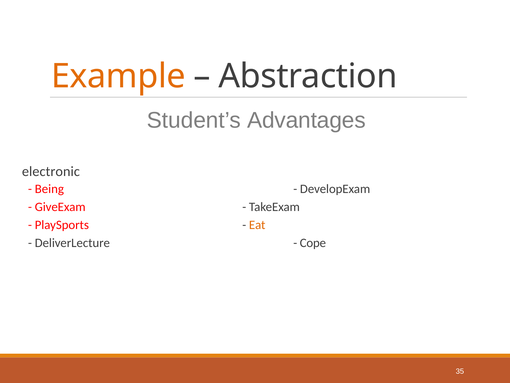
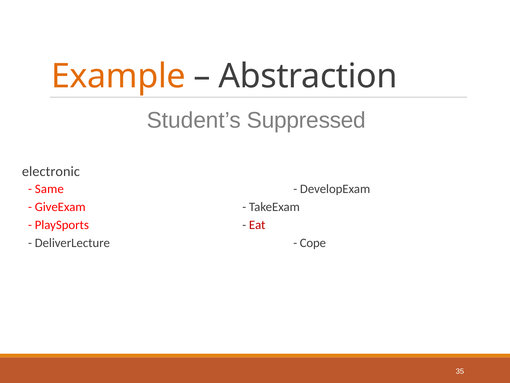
Advantages: Advantages -> Suppressed
Being: Being -> Same
Eat colour: orange -> red
